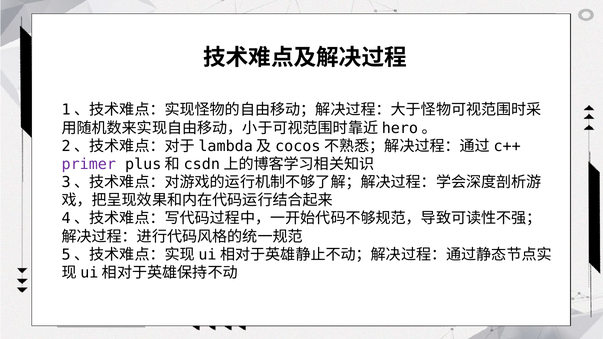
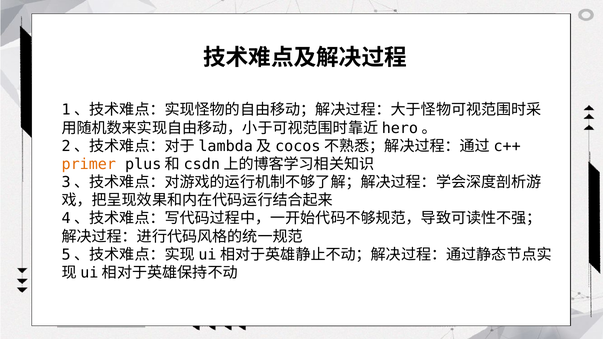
primer colour: purple -> orange
